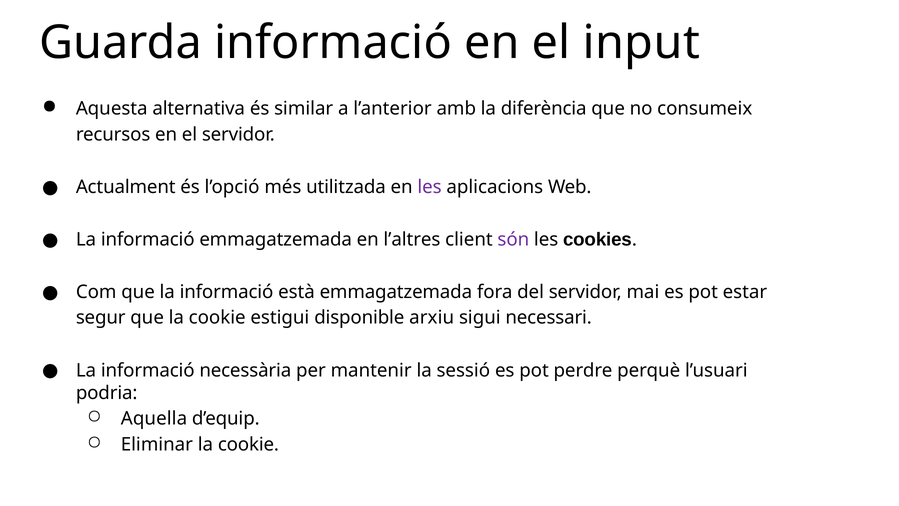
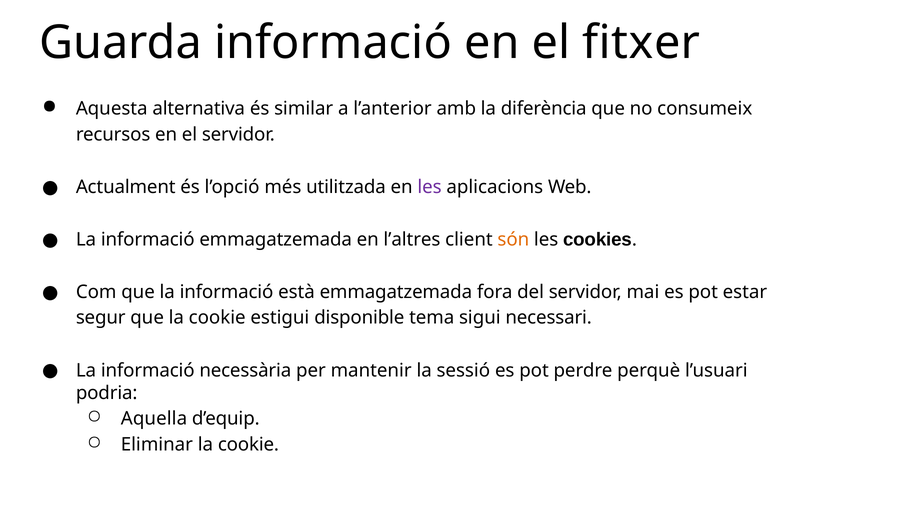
input: input -> fitxer
són colour: purple -> orange
arxiu: arxiu -> tema
